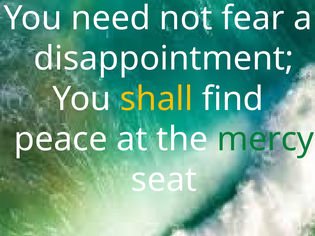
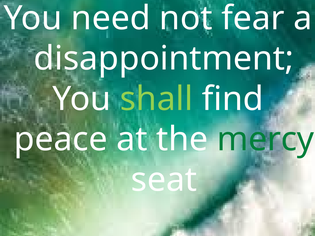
shall colour: yellow -> light green
